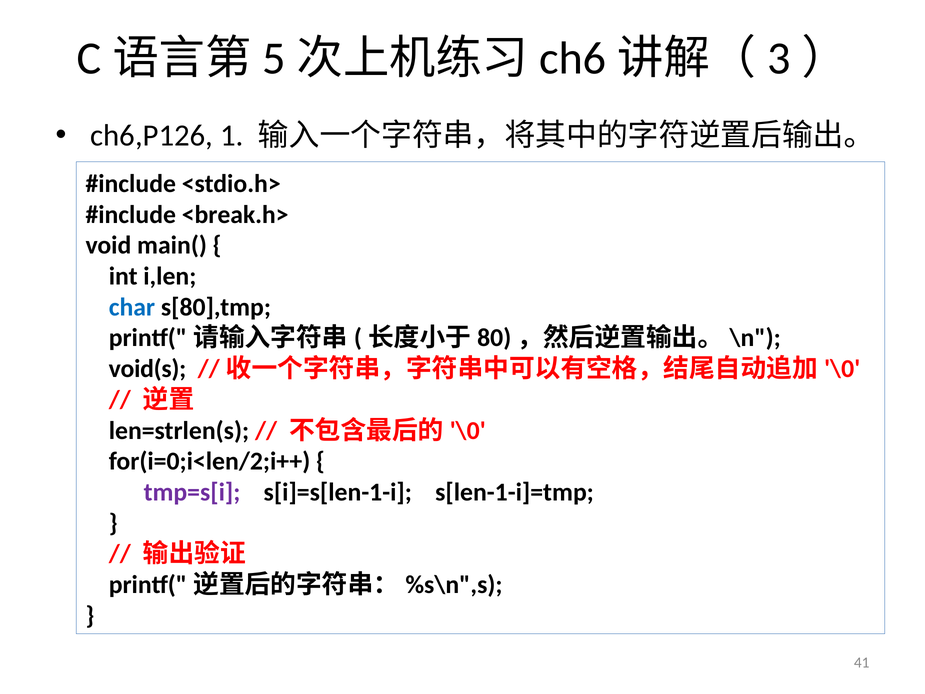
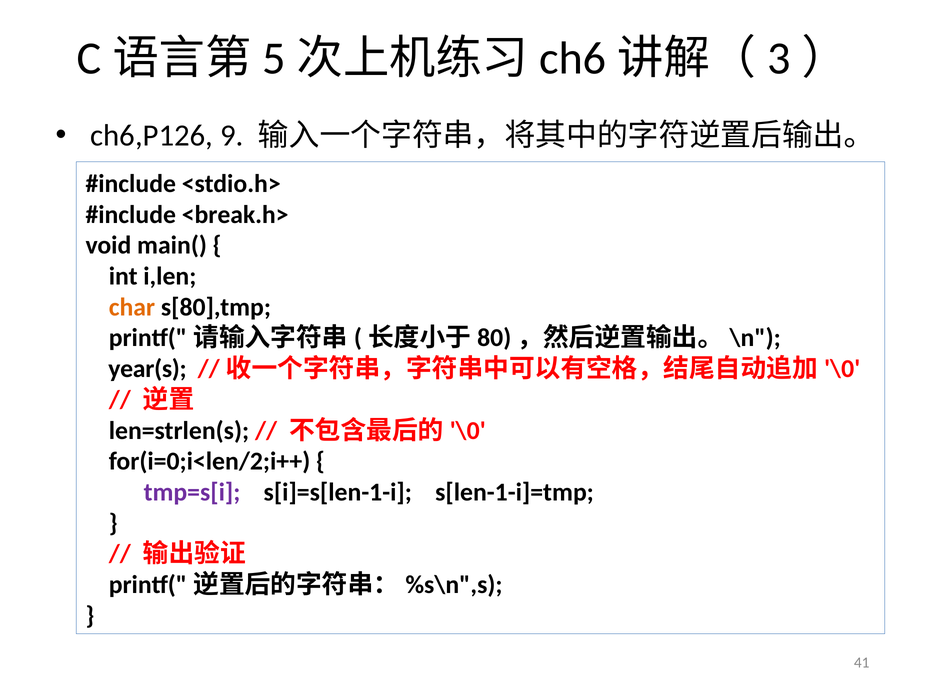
1: 1 -> 9
char colour: blue -> orange
void(s: void(s -> year(s
